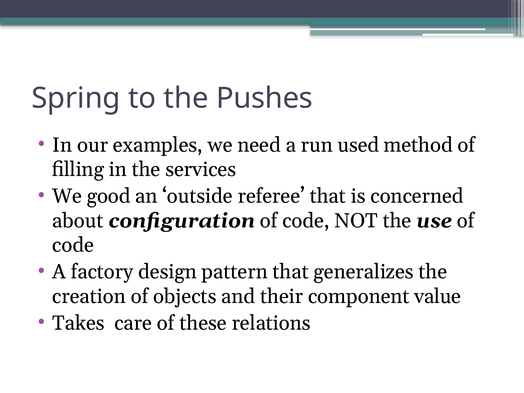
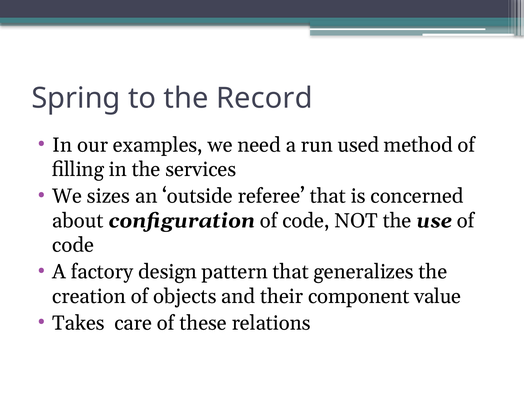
Pushes: Pushes -> Record
good: good -> sizes
